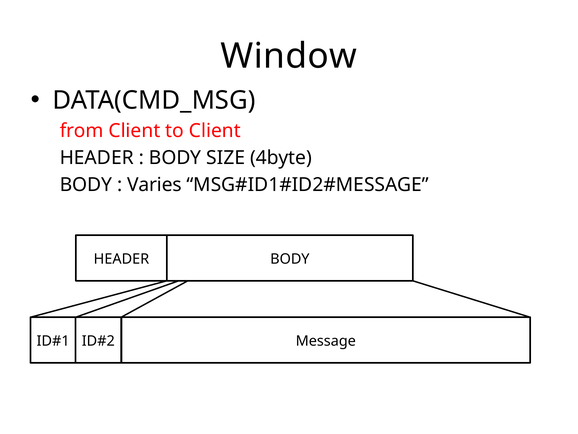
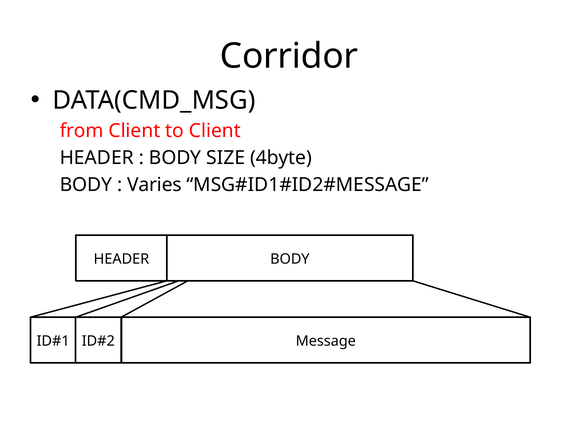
Window: Window -> Corridor
